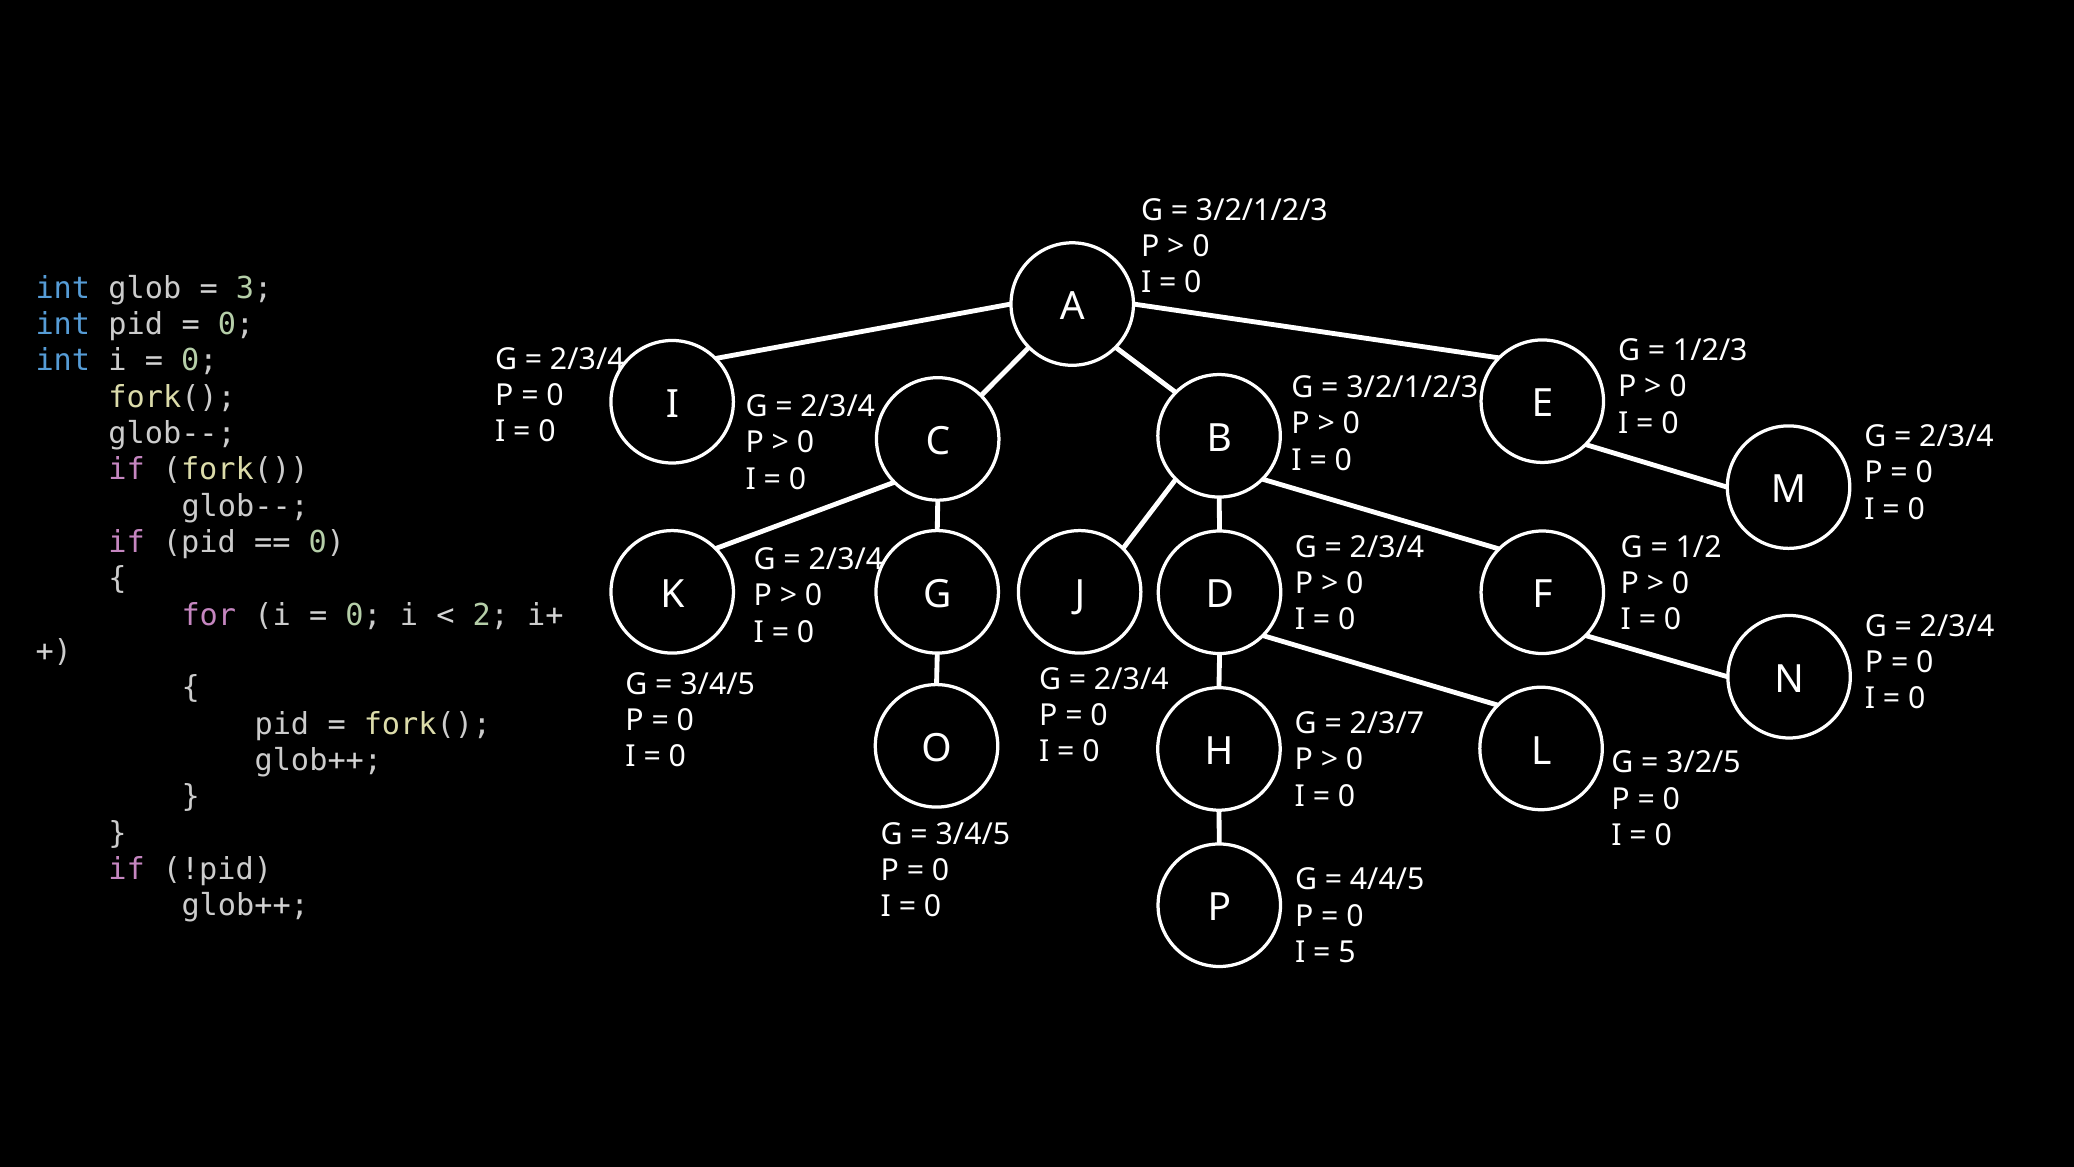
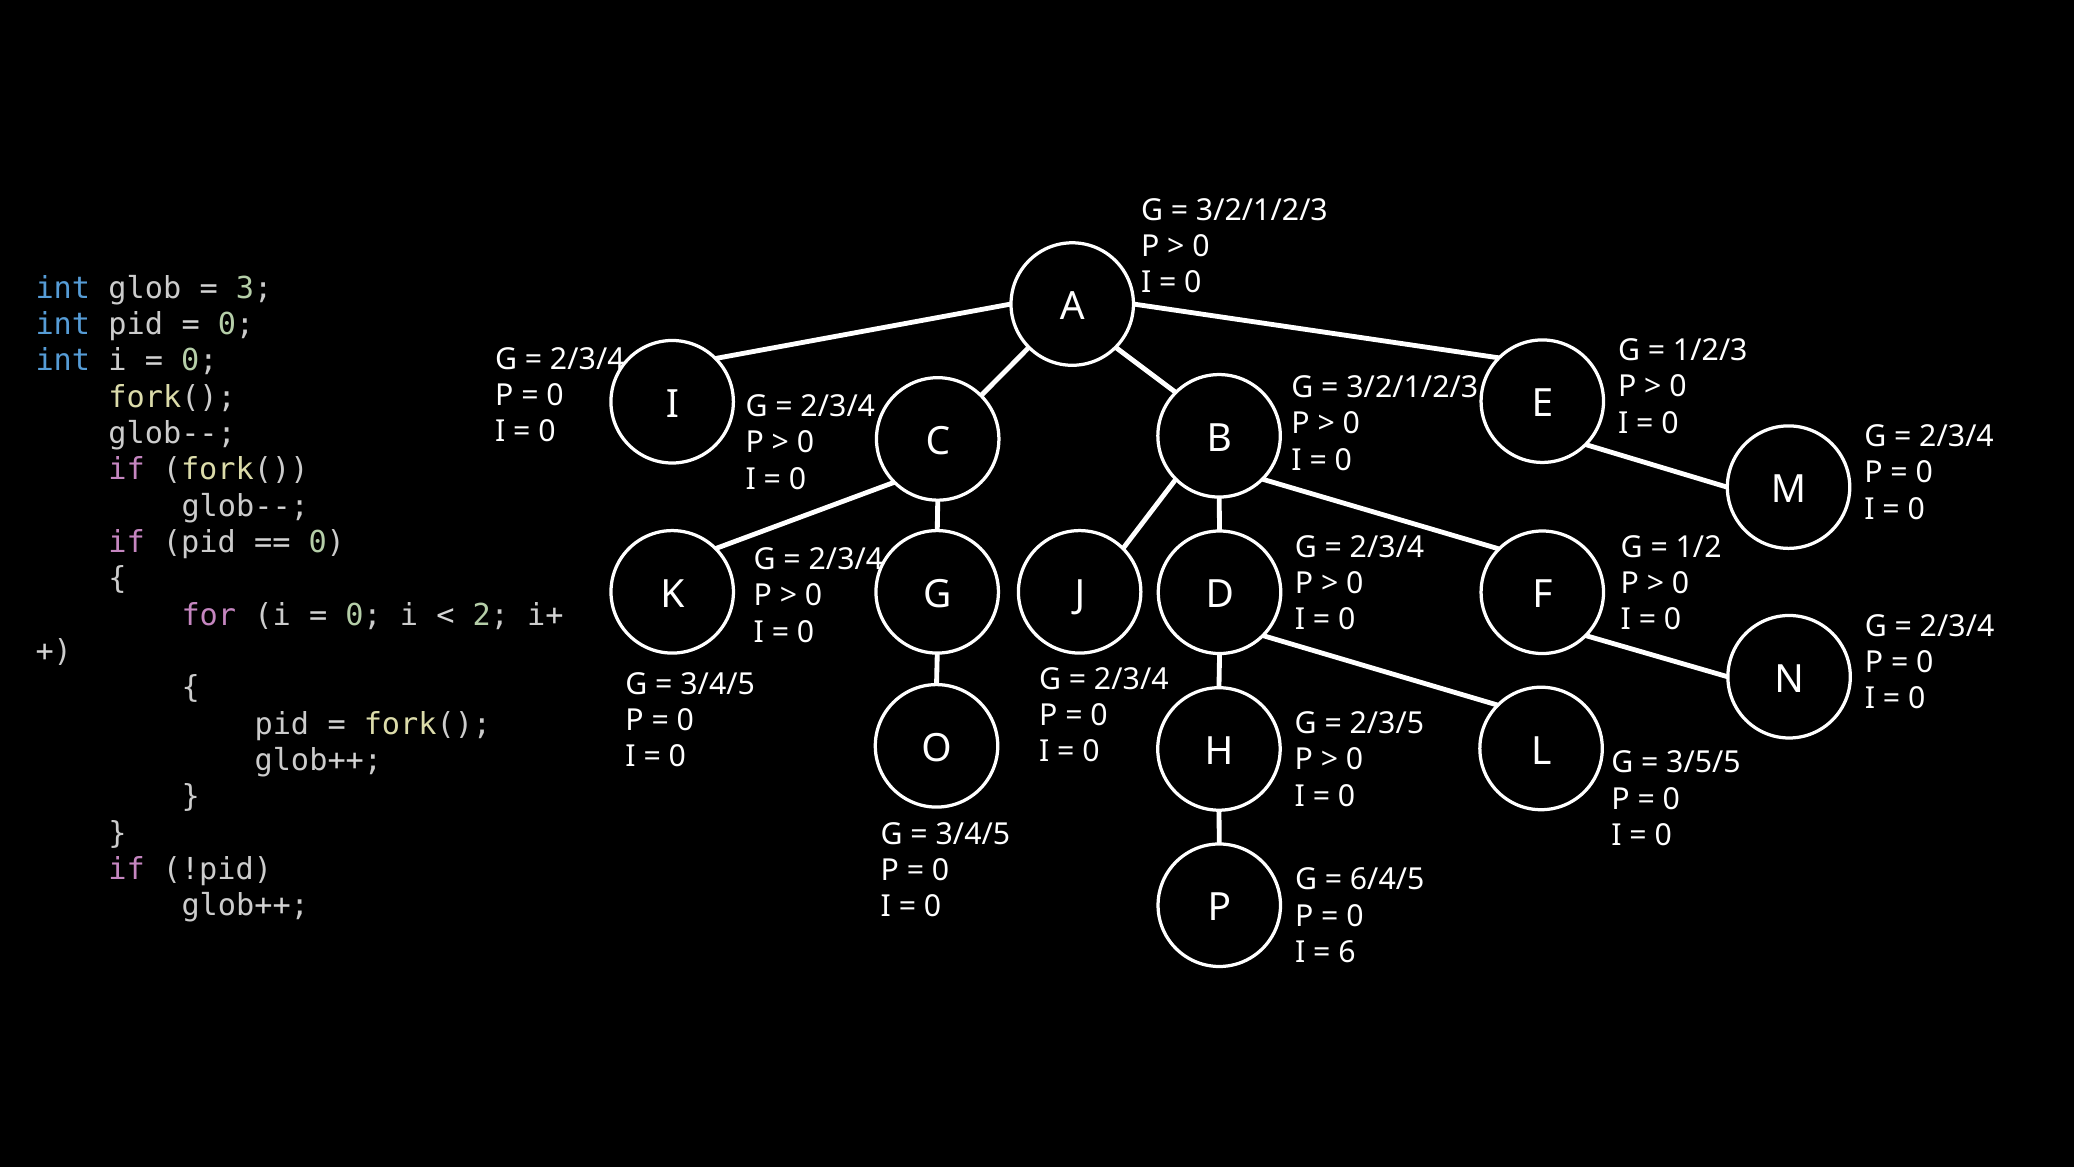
2/3/7: 2/3/7 -> 2/3/5
3/2/5: 3/2/5 -> 3/5/5
4/4/5: 4/4/5 -> 6/4/5
5: 5 -> 6
